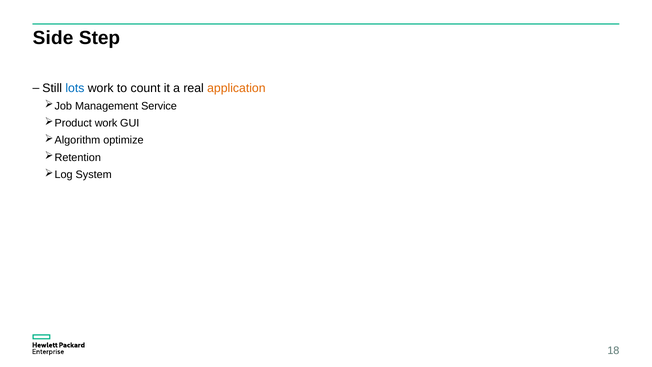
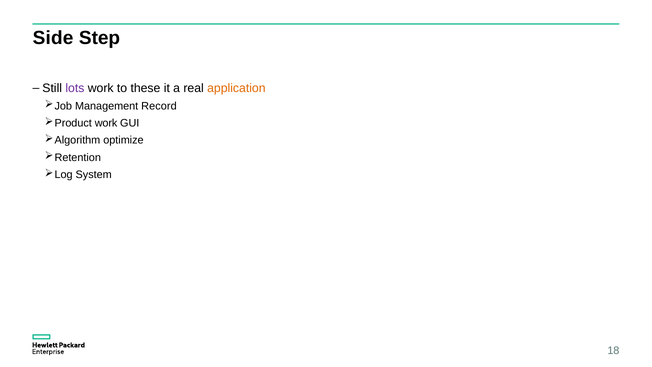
lots colour: blue -> purple
count: count -> these
Service: Service -> Record
